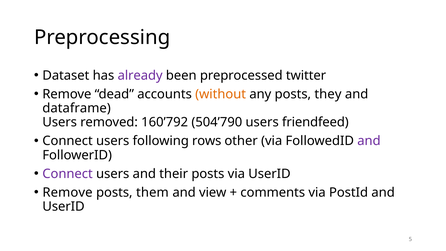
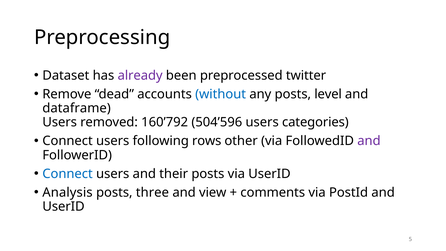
without colour: orange -> blue
they: they -> level
504’790: 504’790 -> 504’596
friendfeed: friendfeed -> categories
Connect at (68, 174) colour: purple -> blue
Remove at (67, 192): Remove -> Analysis
them: them -> three
